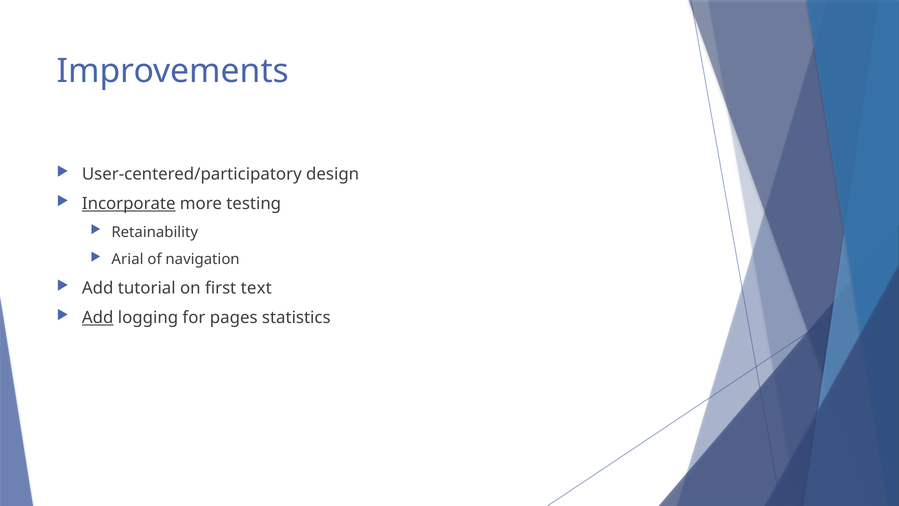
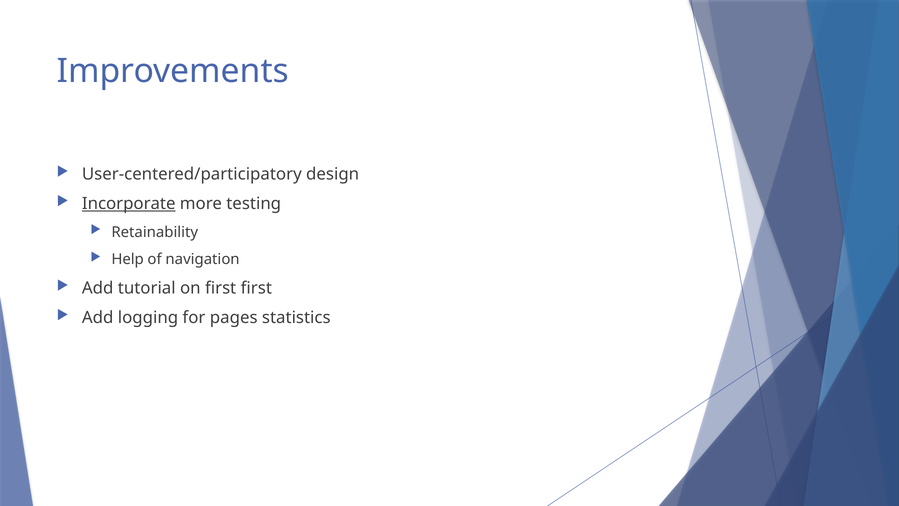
Arial: Arial -> Help
first text: text -> first
Add at (98, 317) underline: present -> none
